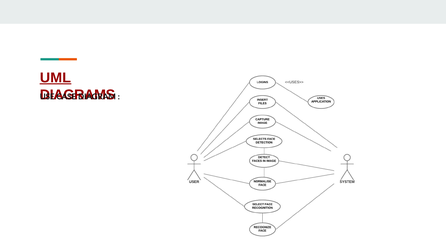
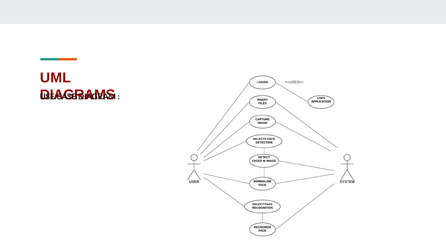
UML underline: present -> none
